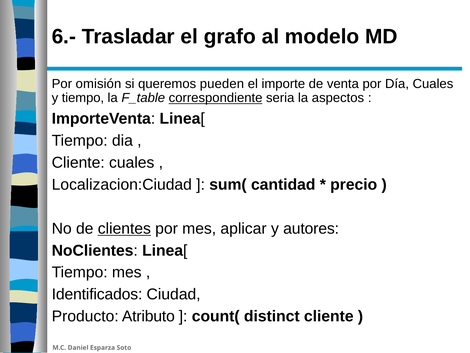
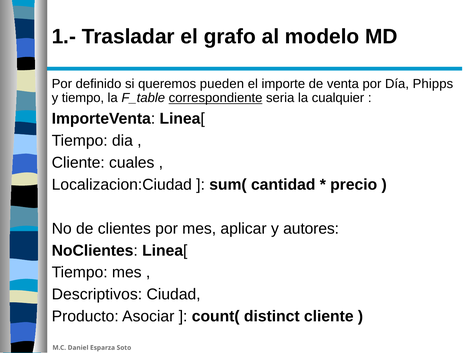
6.-: 6.- -> 1.-
omisión: omisión -> definido
Día Cuales: Cuales -> Phipps
aspectos: aspectos -> cualquier
clientes underline: present -> none
Identificados: Identificados -> Descriptivos
Atributo: Atributo -> Asociar
